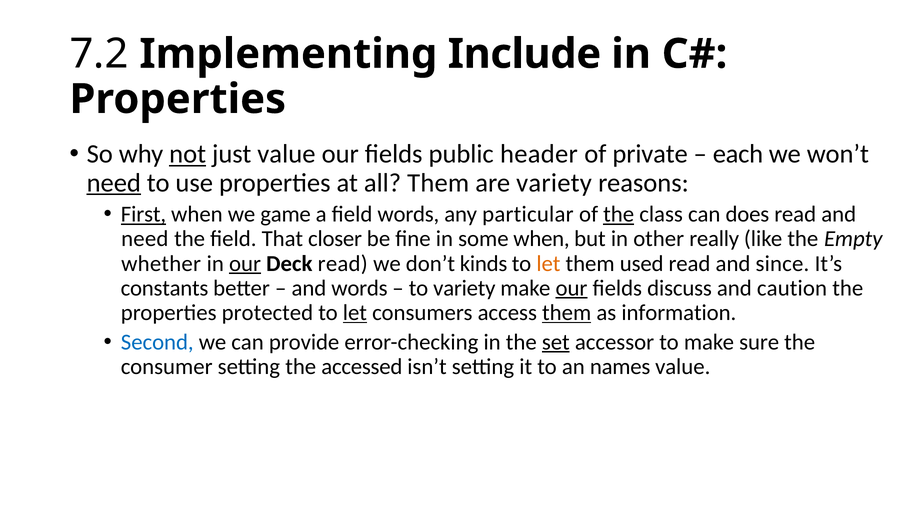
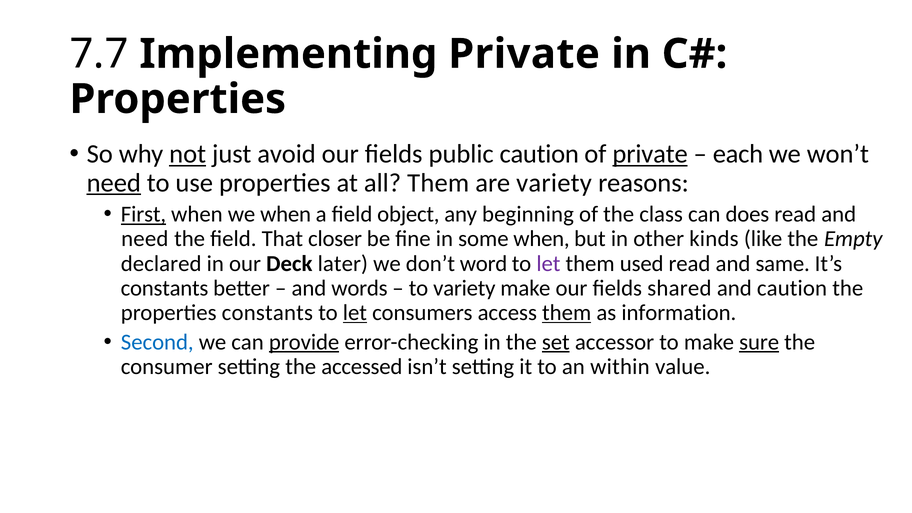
7.2: 7.2 -> 7.7
Implementing Include: Include -> Private
just value: value -> avoid
public header: header -> caution
private at (650, 154) underline: none -> present
we game: game -> when
field words: words -> object
particular: particular -> beginning
the at (619, 214) underline: present -> none
really: really -> kinds
whether: whether -> declared
our at (245, 263) underline: present -> none
Deck read: read -> later
kinds: kinds -> word
let at (548, 263) colour: orange -> purple
since: since -> same
our at (571, 288) underline: present -> none
discuss: discuss -> shared
properties protected: protected -> constants
provide underline: none -> present
sure underline: none -> present
names: names -> within
